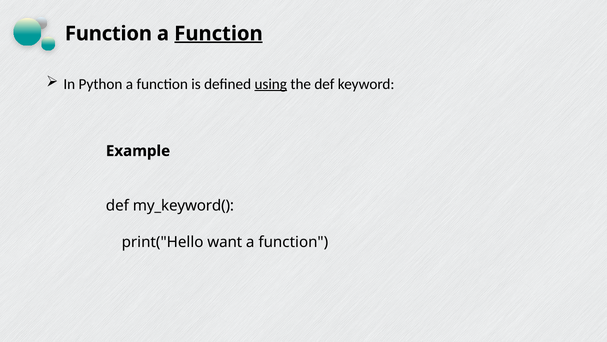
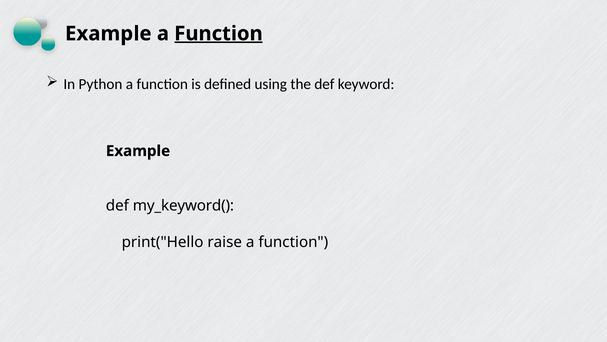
Function at (108, 34): Function -> Example
using underline: present -> none
want: want -> raise
